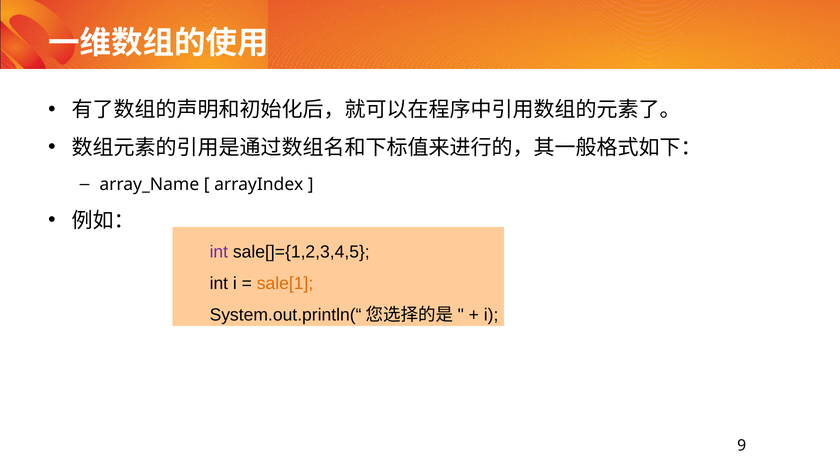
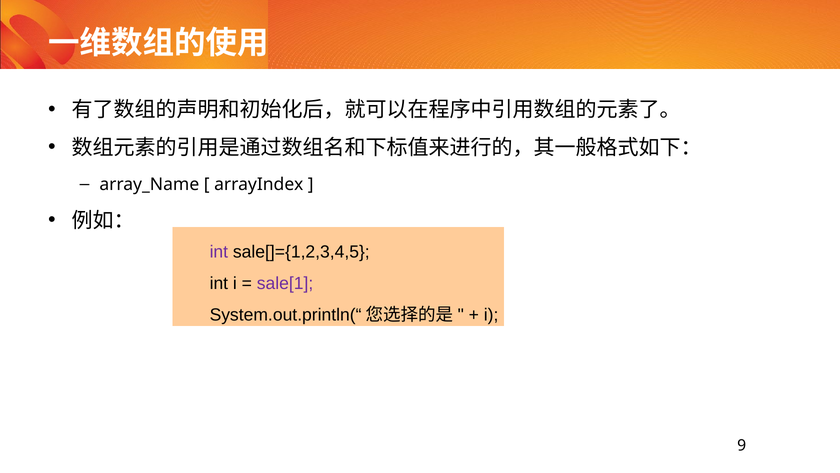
sale[1 colour: orange -> purple
